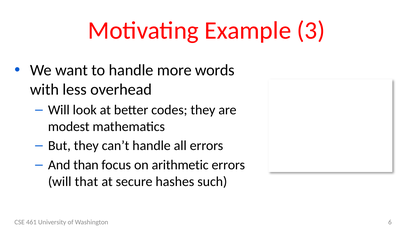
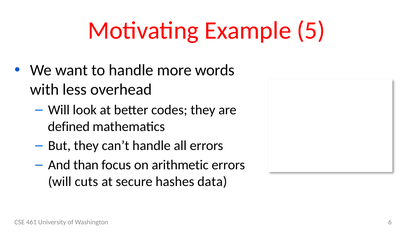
3: 3 -> 5
modest: modest -> defined
that: that -> cuts
such: such -> data
